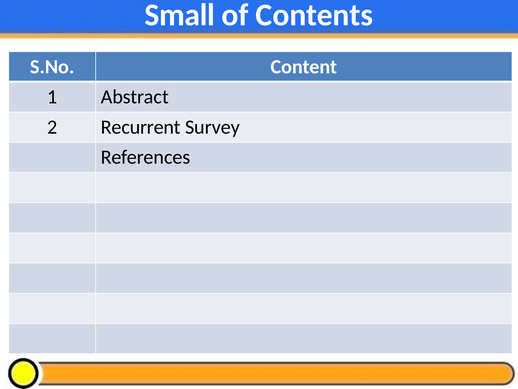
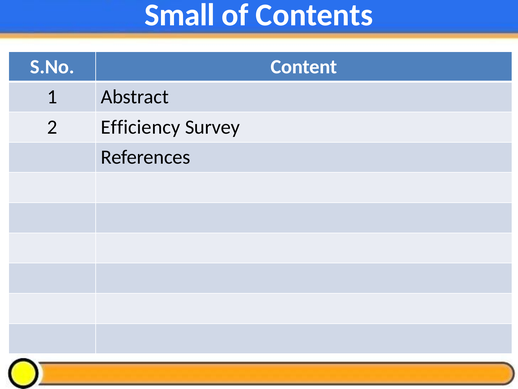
Recurrent: Recurrent -> Efficiency
